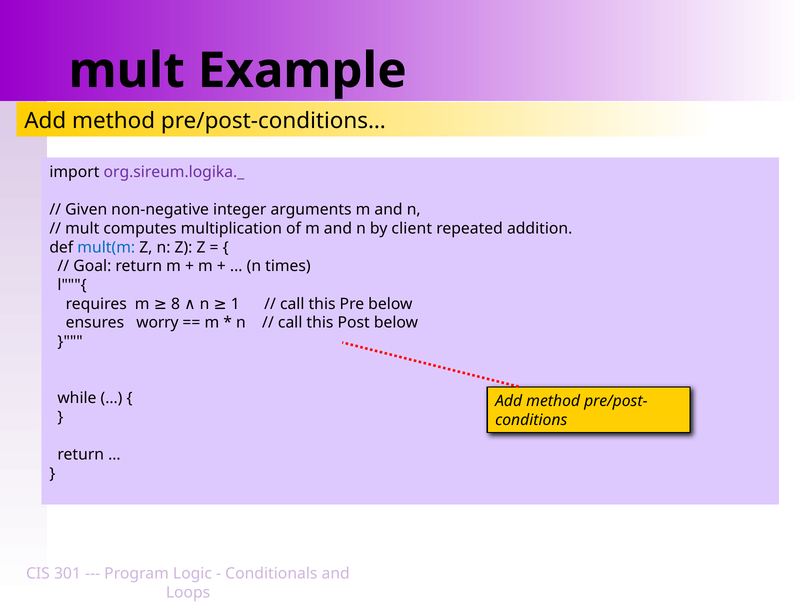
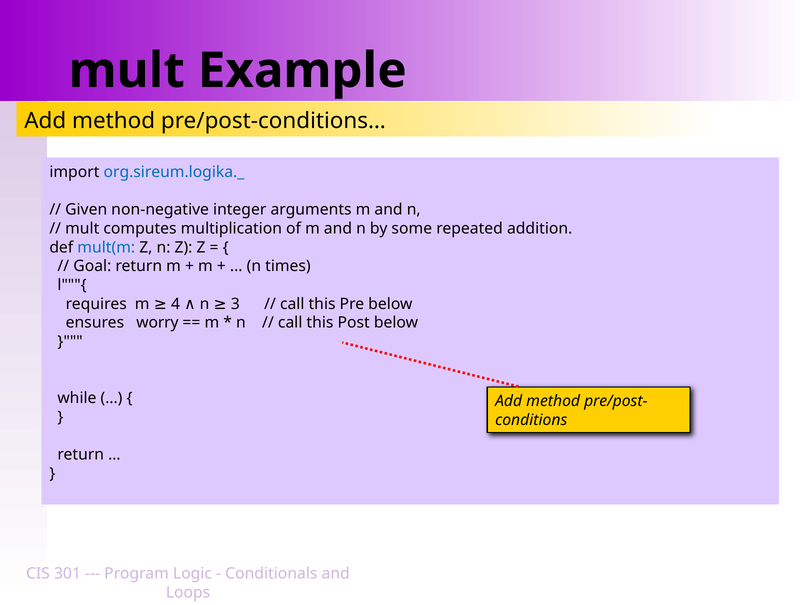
org.sireum.logika._ colour: purple -> blue
client: client -> some
8: 8 -> 4
1: 1 -> 3
